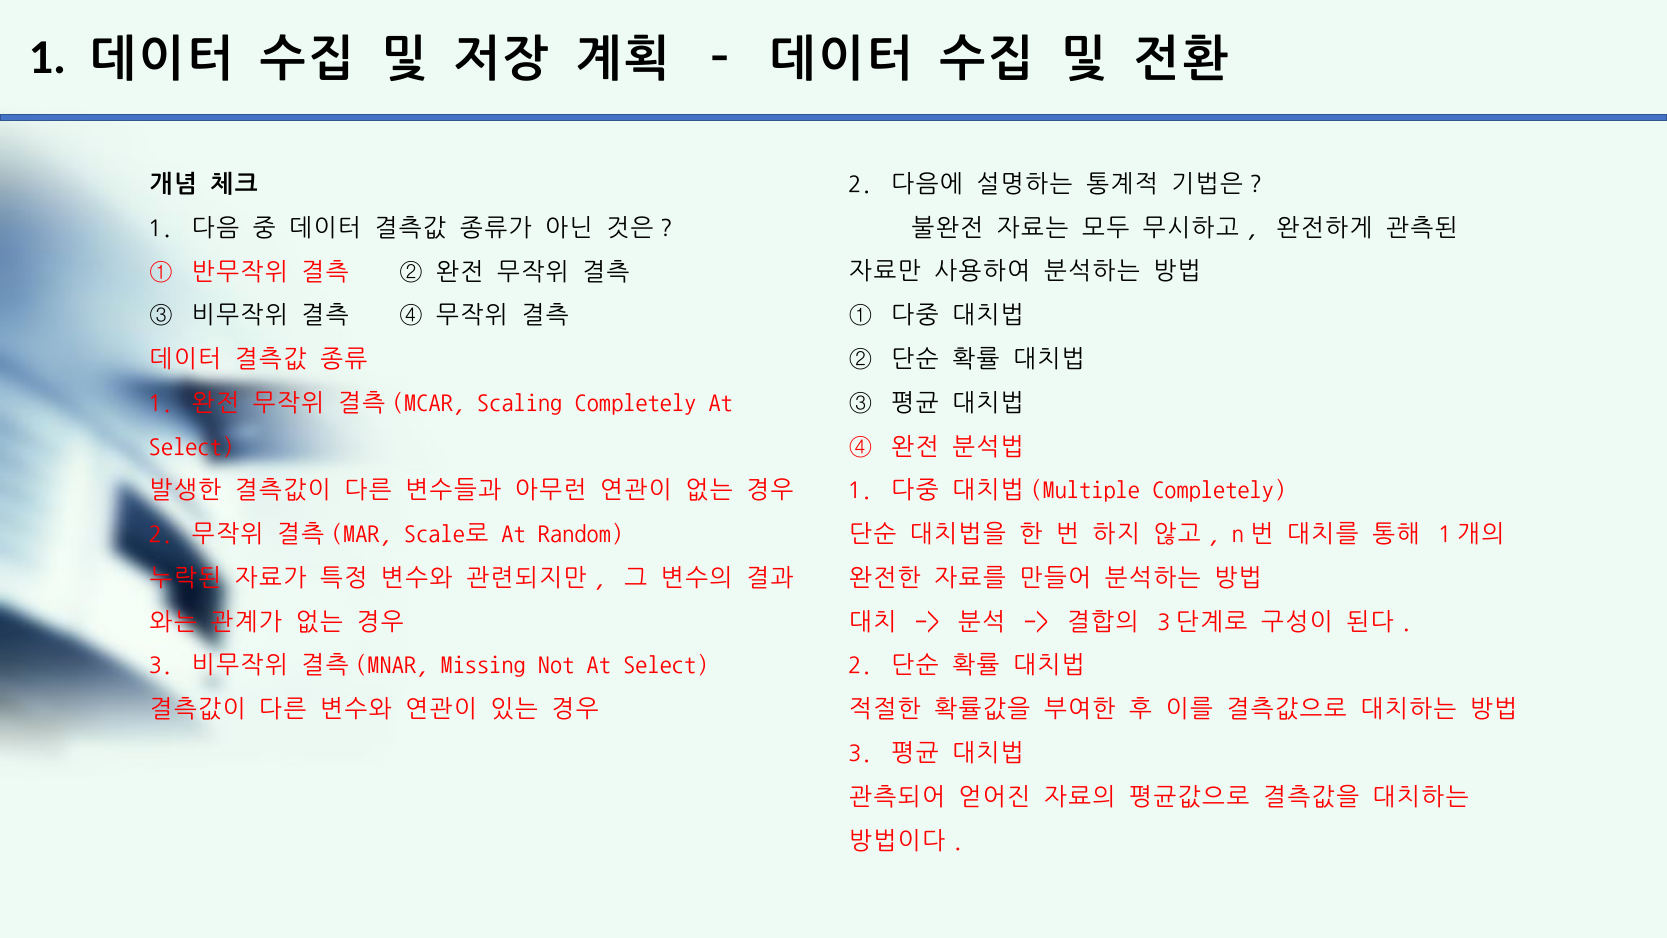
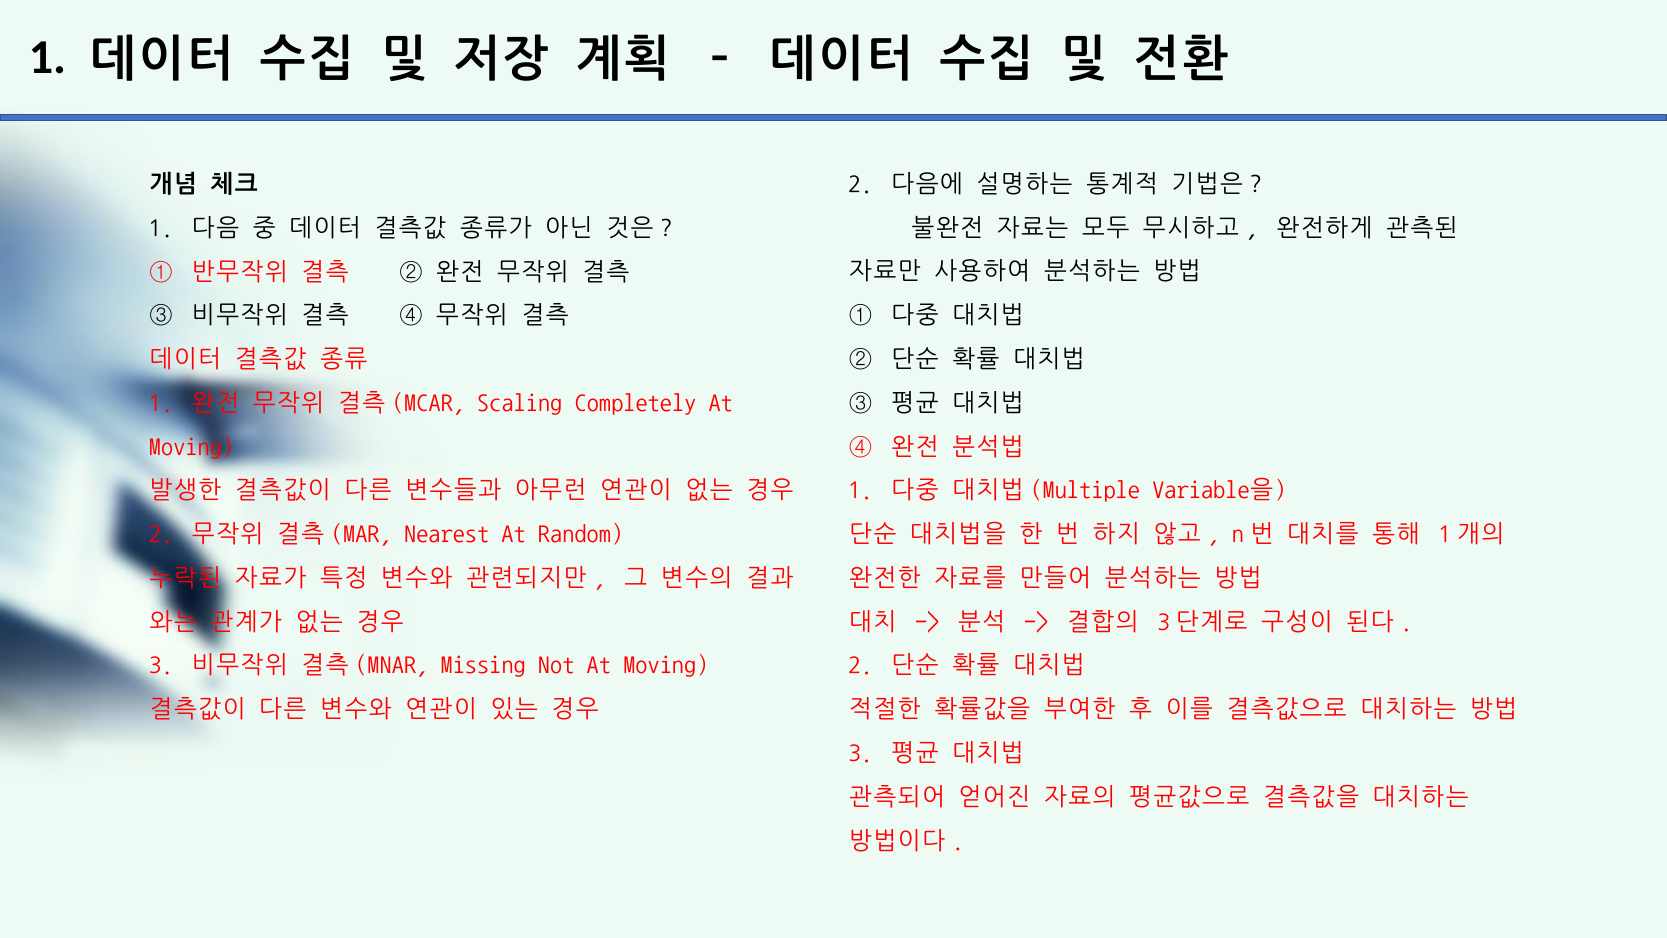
Select at (192, 446): Select -> Moving
Completely at (1219, 490): Completely -> Variable을
Scale로: Scale로 -> Nearest
Not At Select: Select -> Moving
